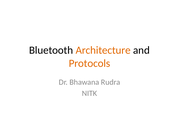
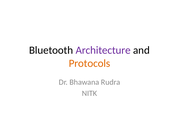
Architecture colour: orange -> purple
